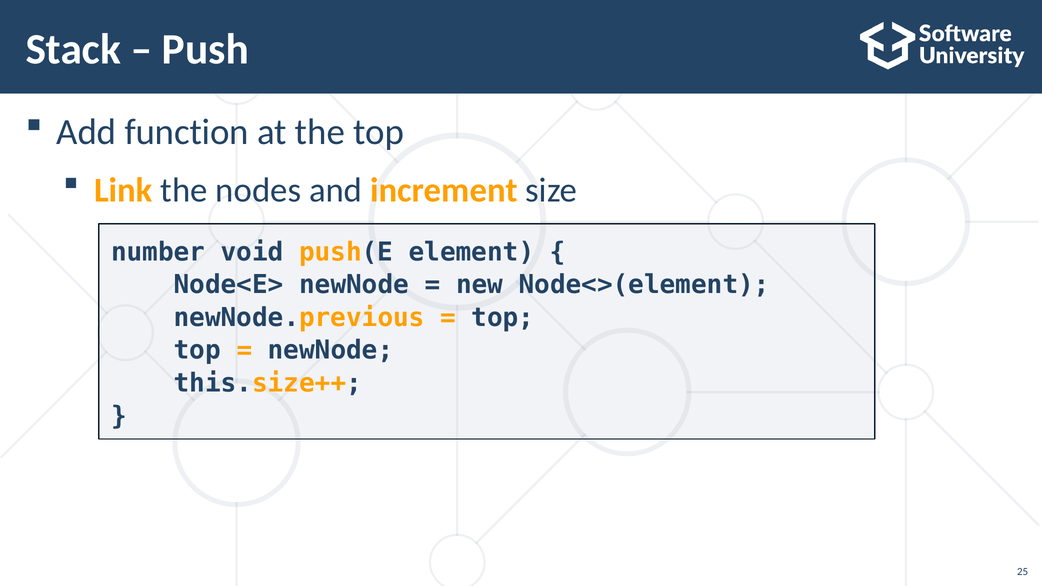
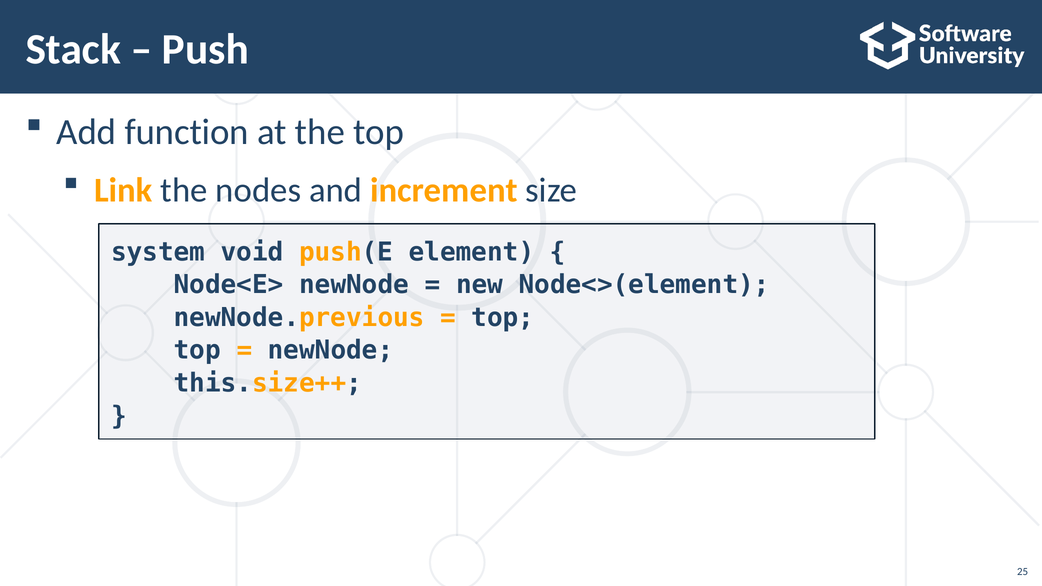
number: number -> system
